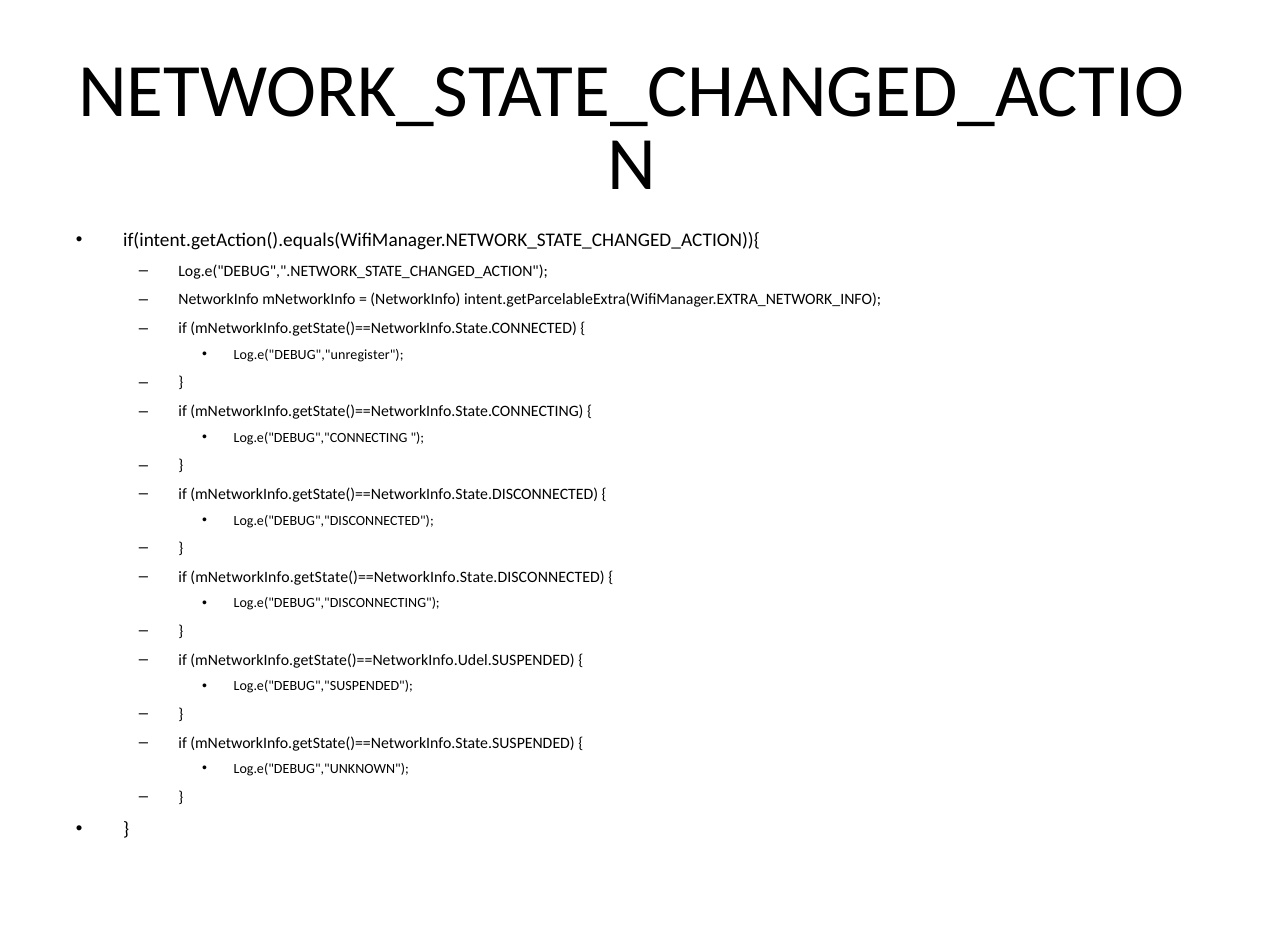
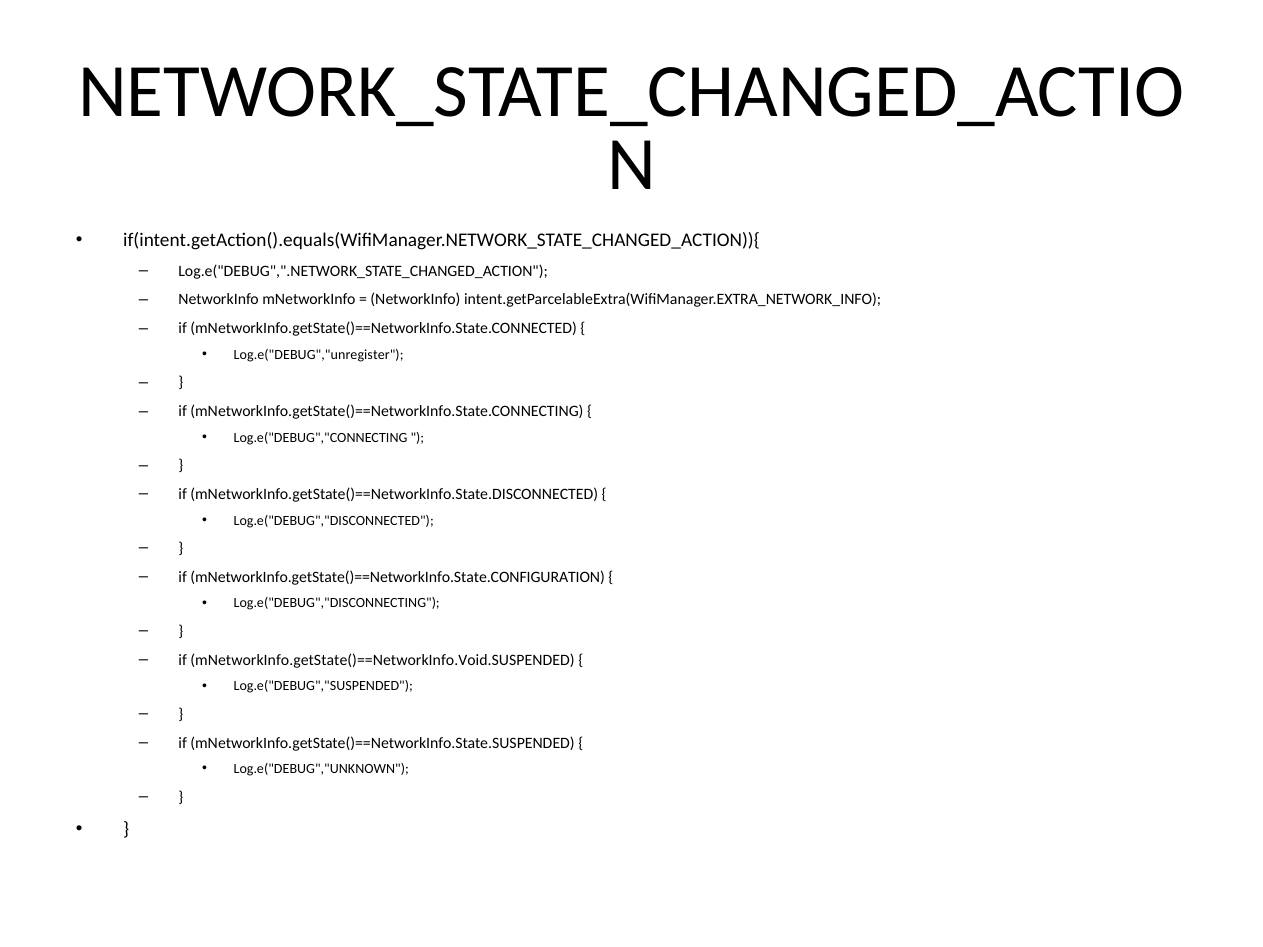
mNetworkInfo.getState()==NetworkInfo.State.DISCONNECTED at (398, 577): mNetworkInfo.getState()==NetworkInfo.State.DISCONNECTED -> mNetworkInfo.getState()==NetworkInfo.State.CONFIGURATION
mNetworkInfo.getState()==NetworkInfo.Udel.SUSPENDED: mNetworkInfo.getState()==NetworkInfo.Udel.SUSPENDED -> mNetworkInfo.getState()==NetworkInfo.Void.SUSPENDED
